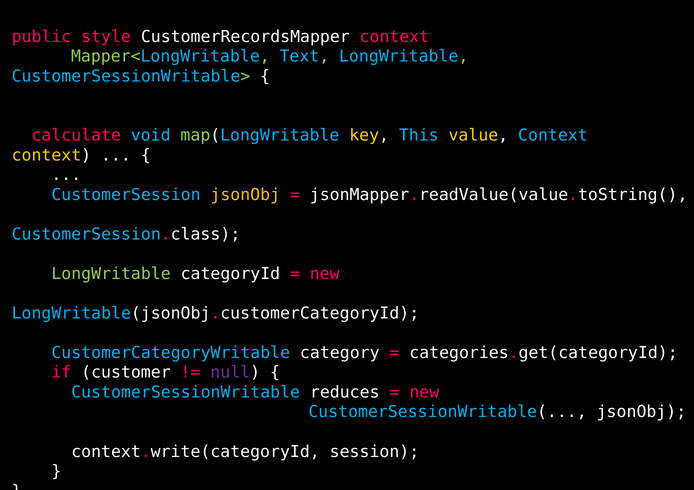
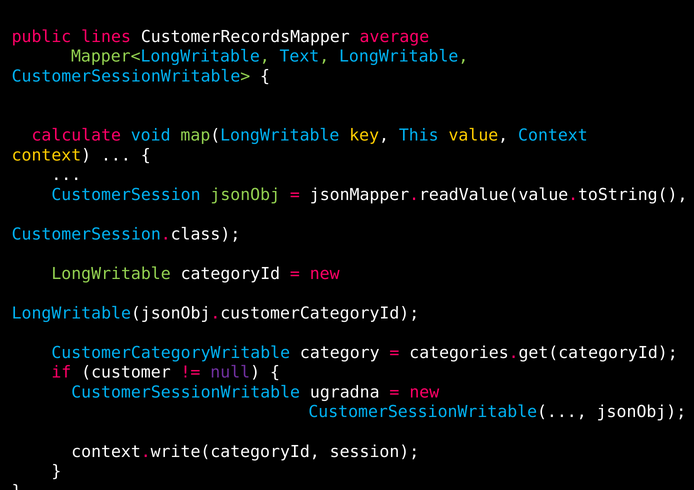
style: style -> lines
CustomerRecordsMapper context: context -> average
jsonObj at (245, 195) colour: yellow -> light green
reduces: reduces -> ugradna
